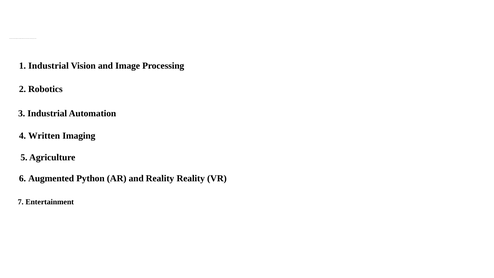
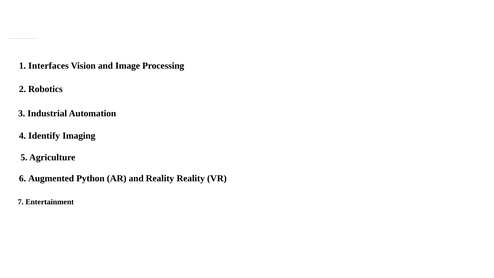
1 Industrial: Industrial -> Interfaces
Written: Written -> Identify
